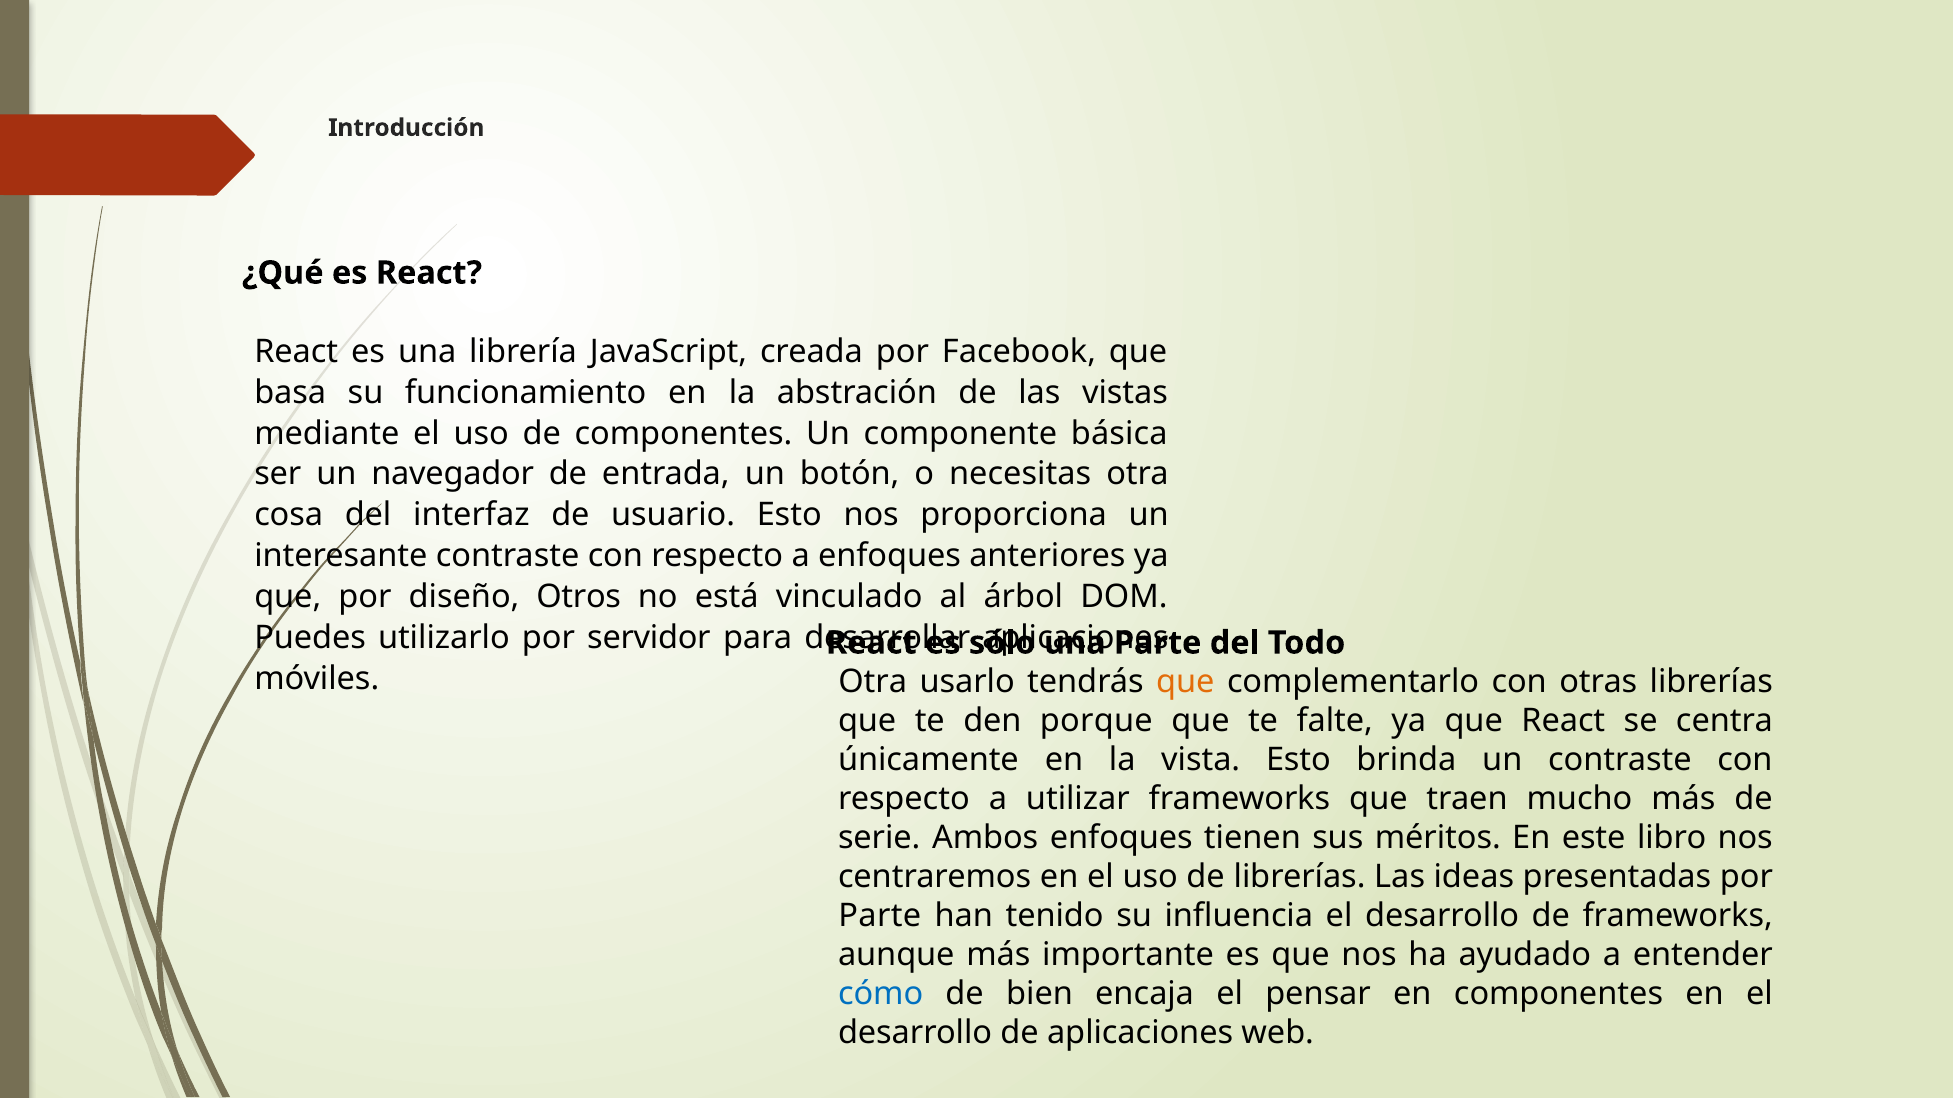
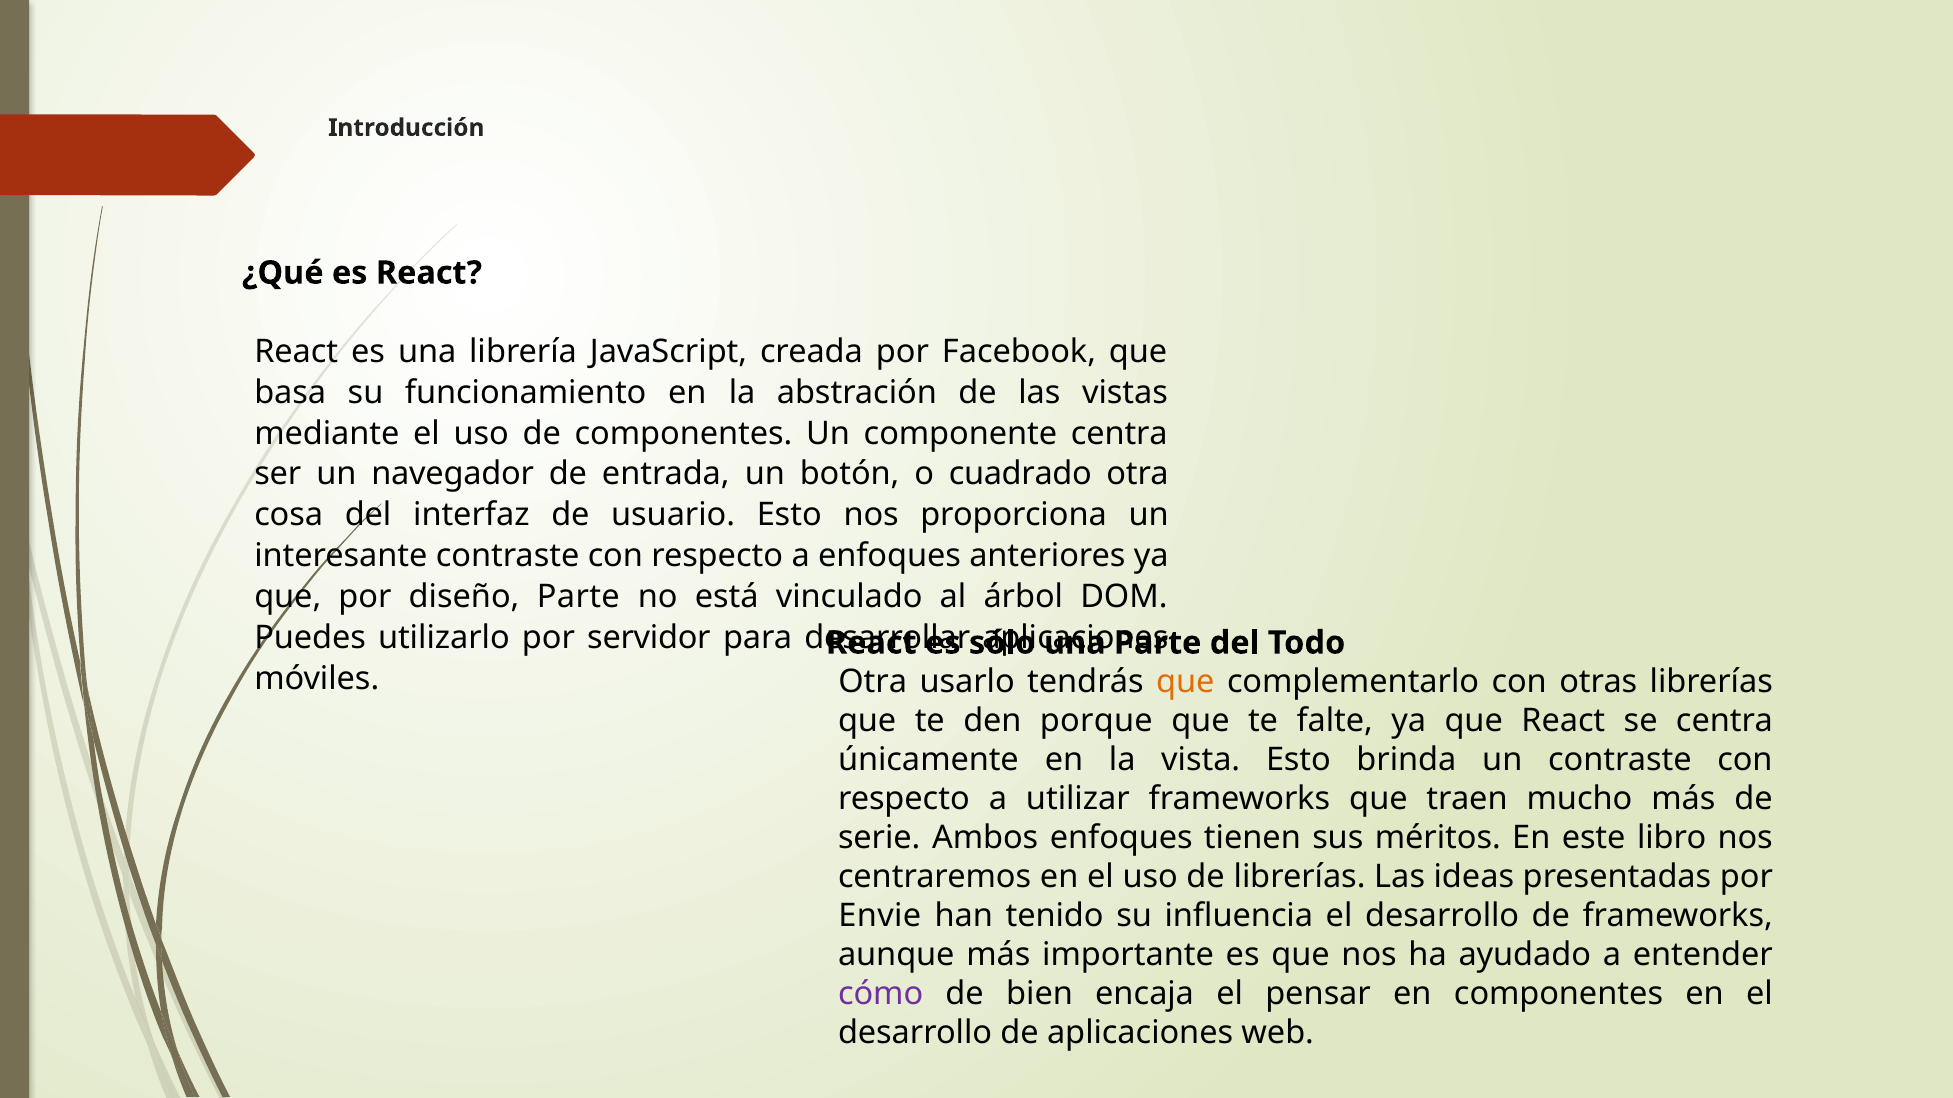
componente básica: básica -> centra
necesitas: necesitas -> cuadrado
diseño Otros: Otros -> Parte
Parte at (880, 916): Parte -> Envie
cómo colour: blue -> purple
